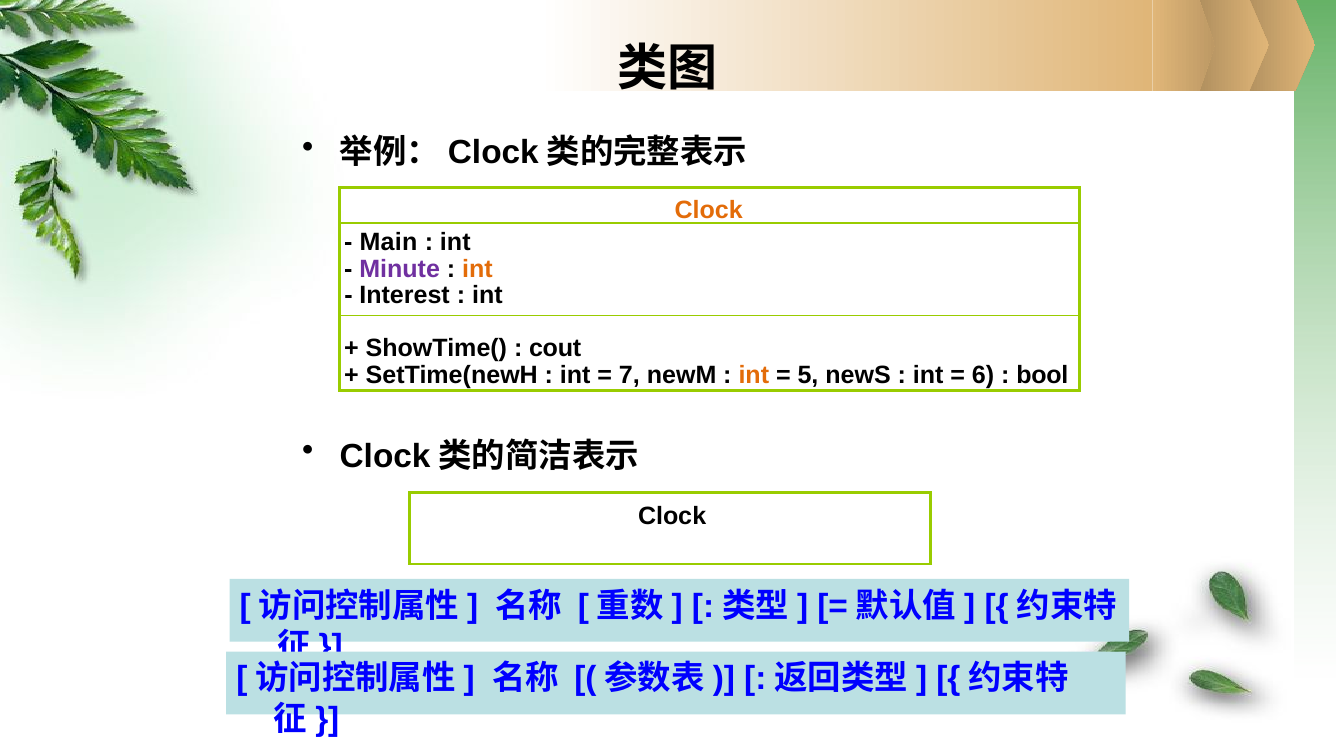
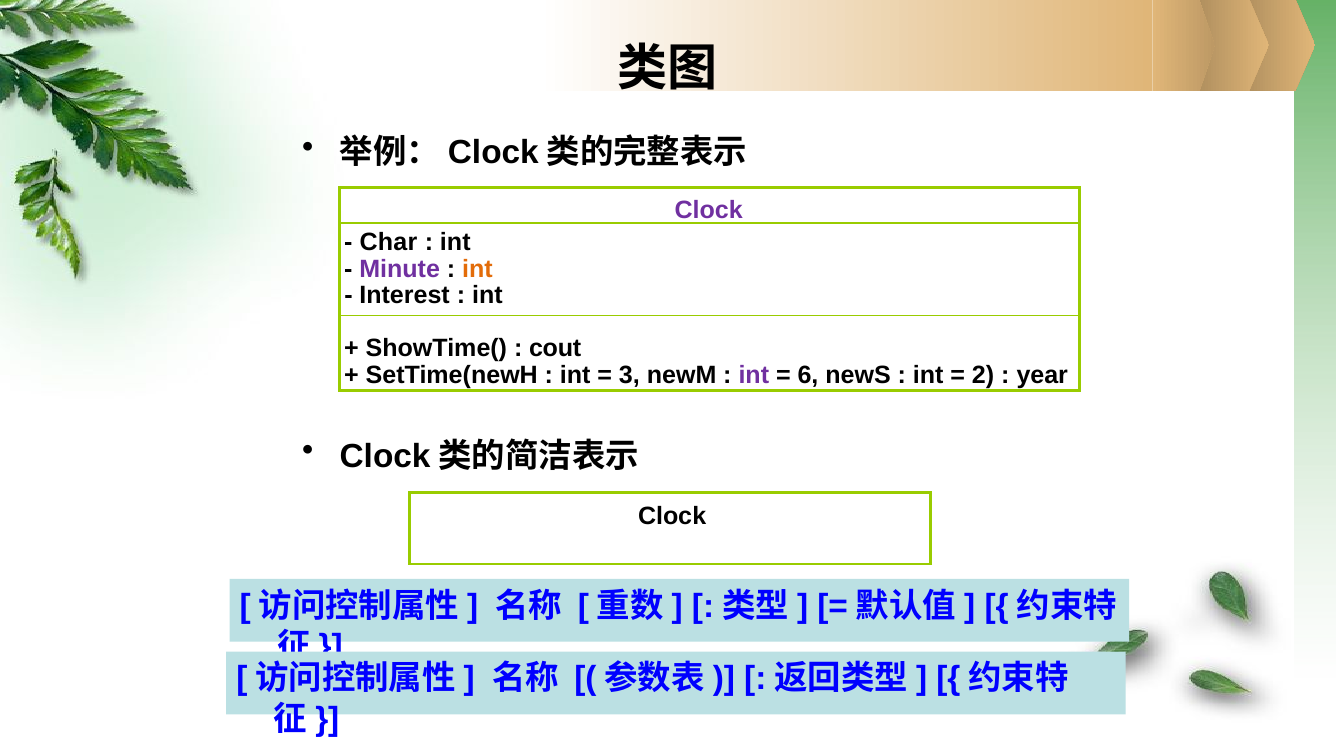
Clock at (709, 211) colour: orange -> purple
Main: Main -> Char
7: 7 -> 3
int at (754, 375) colour: orange -> purple
5: 5 -> 6
6: 6 -> 2
bool: bool -> year
